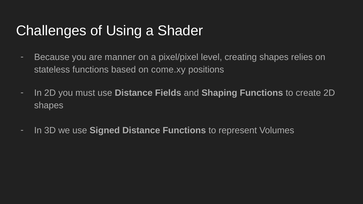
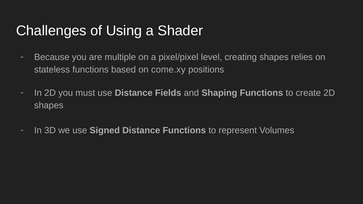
manner: manner -> multiple
